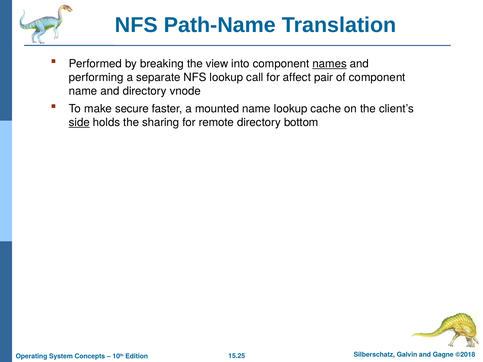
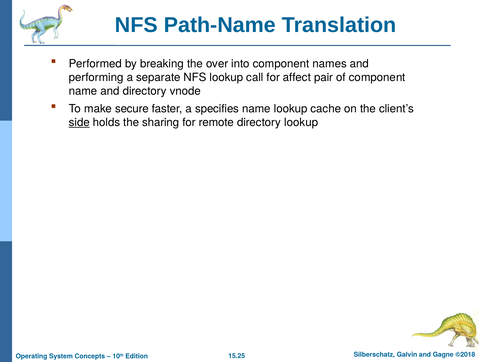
view: view -> over
names underline: present -> none
mounted: mounted -> specifies
directory bottom: bottom -> lookup
